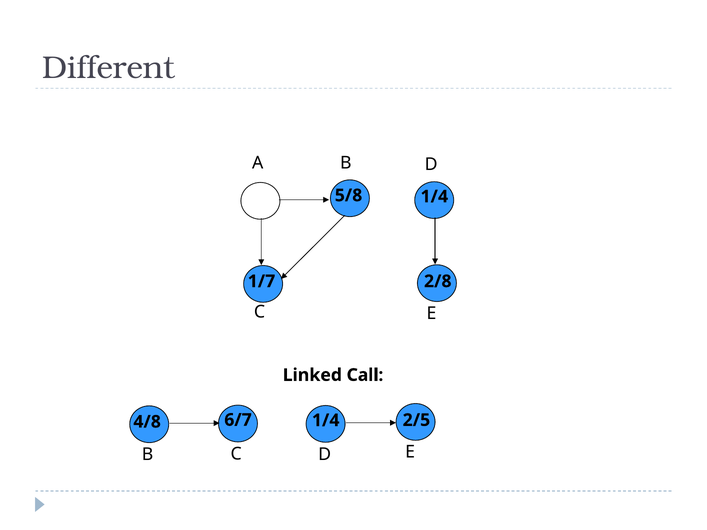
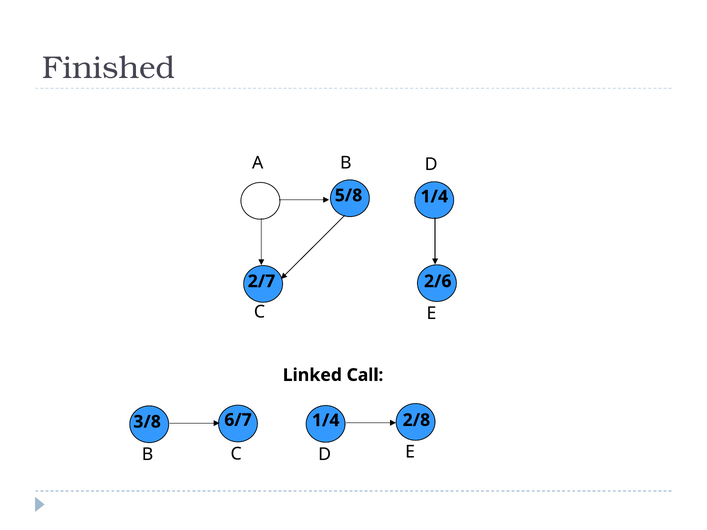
Different: Different -> Finished
1/7: 1/7 -> 2/7
2/8: 2/8 -> 2/6
2/5: 2/5 -> 2/8
4/8: 4/8 -> 3/8
